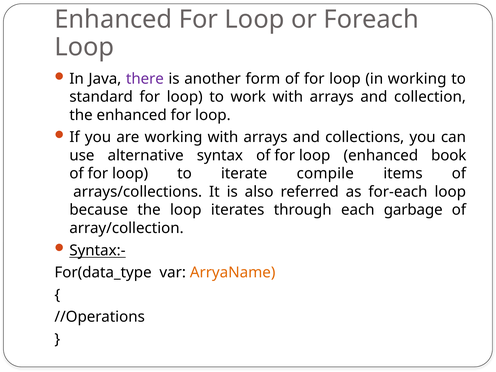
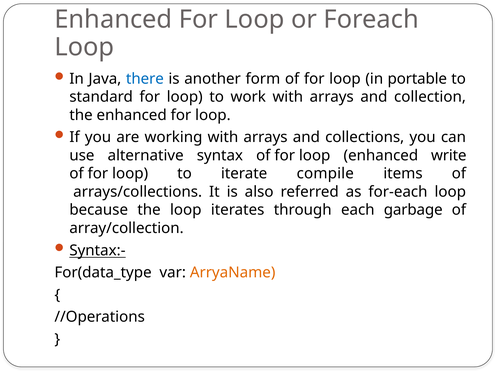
there colour: purple -> blue
in working: working -> portable
book: book -> write
